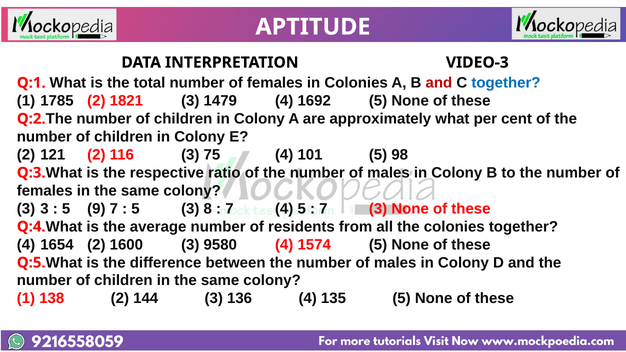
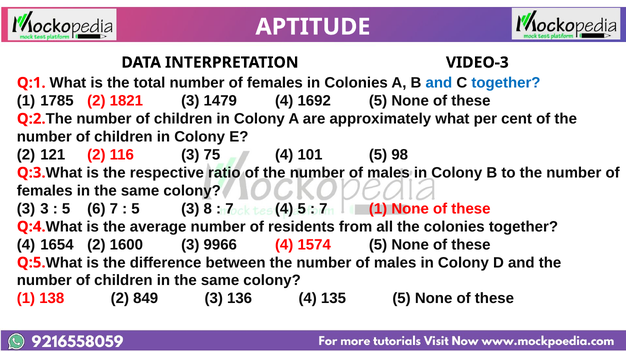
and at (439, 83) colour: red -> blue
9: 9 -> 6
7 3: 3 -> 1
9580: 9580 -> 9966
144: 144 -> 849
